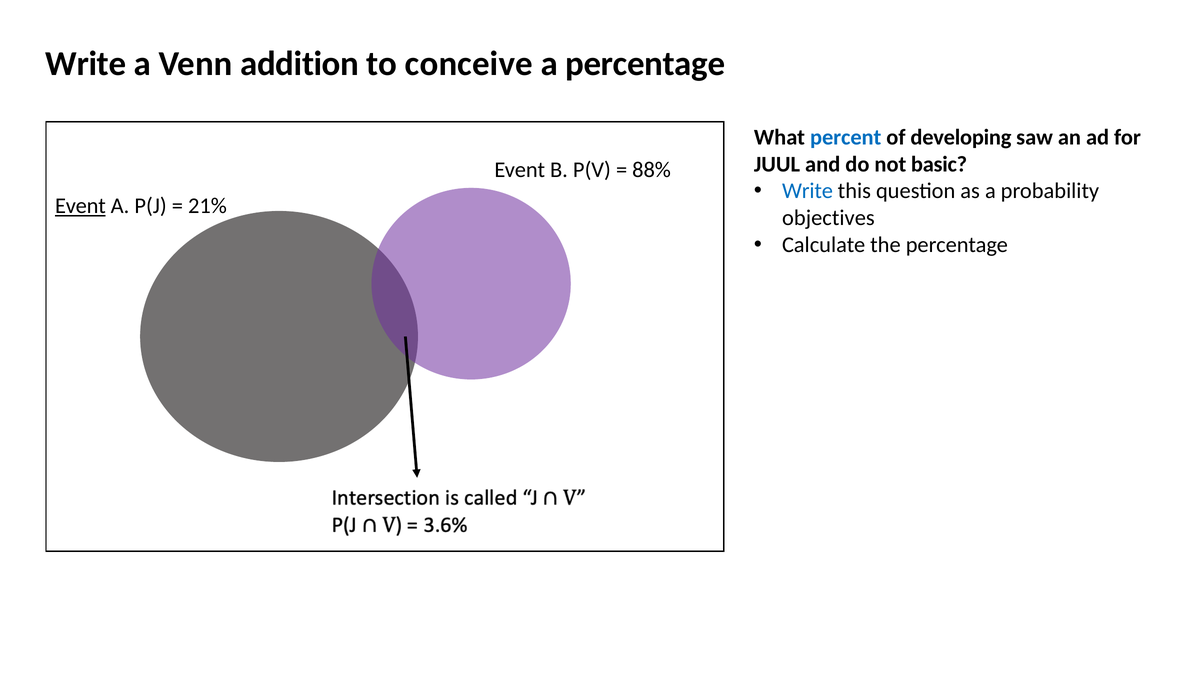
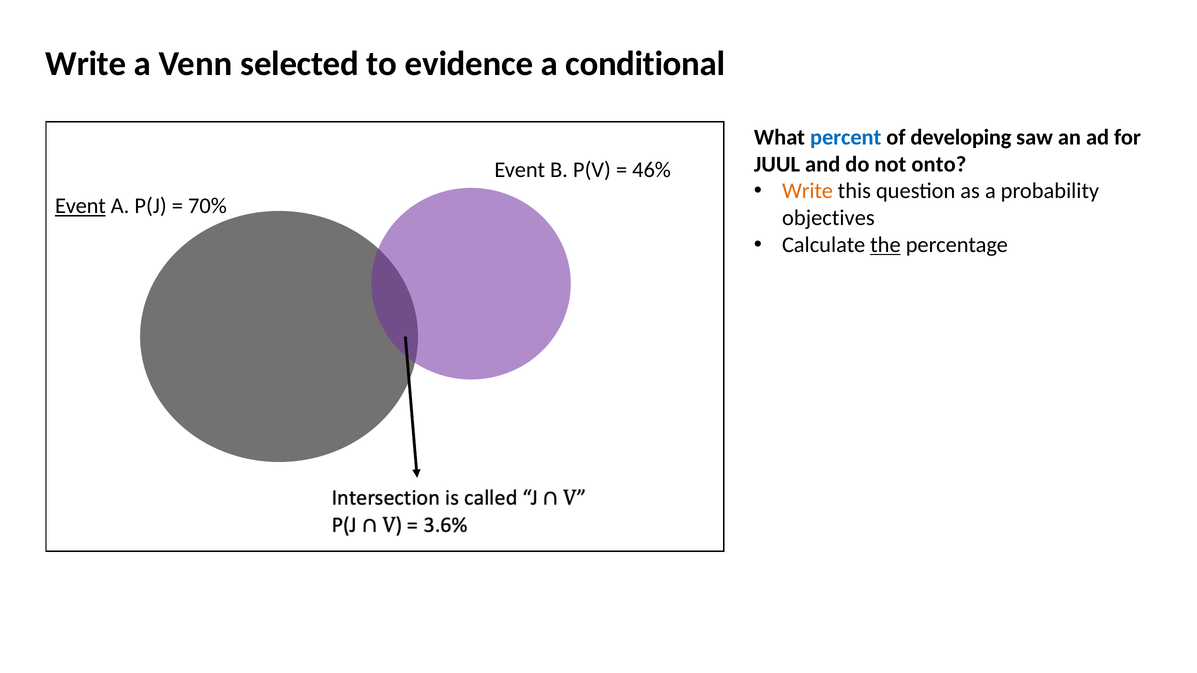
addition: addition -> selected
conceive: conceive -> evidence
a percentage: percentage -> conditional
basic: basic -> onto
88%: 88% -> 46%
Write at (807, 191) colour: blue -> orange
21%: 21% -> 70%
the underline: none -> present
